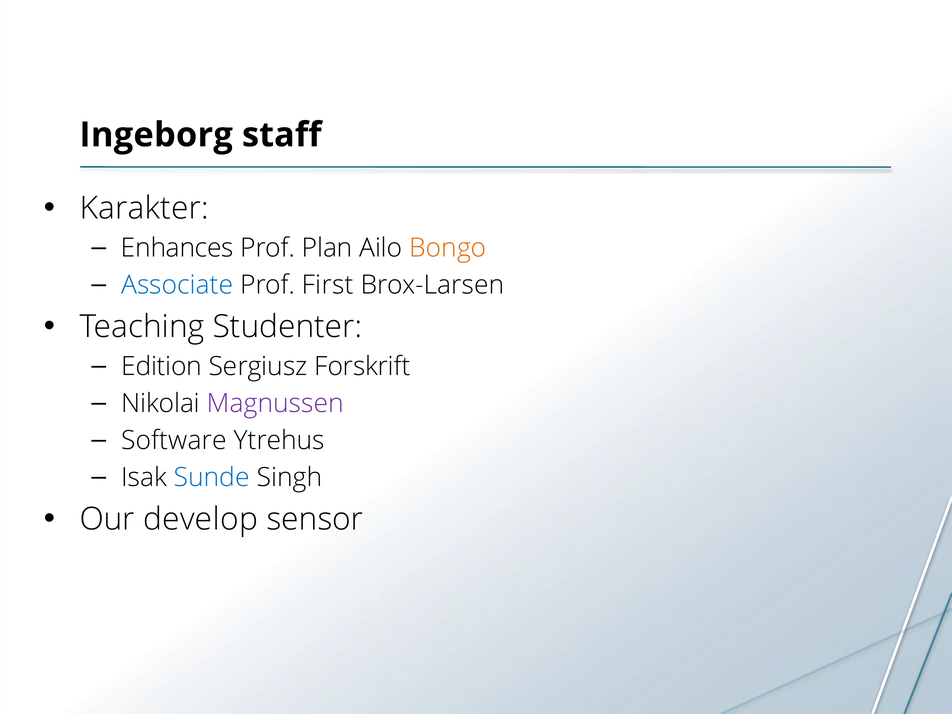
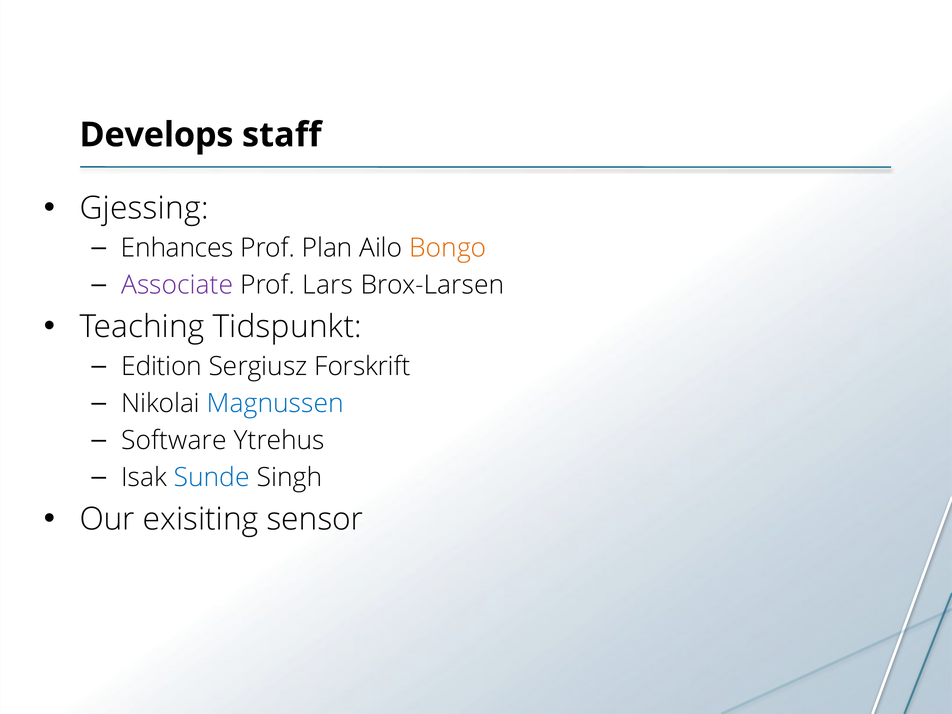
Ingeborg: Ingeborg -> Develops
Karakter: Karakter -> Gjessing
Associate colour: blue -> purple
First: First -> Lars
Studenter: Studenter -> Tidspunkt
Magnussen colour: purple -> blue
develop: develop -> exisiting
